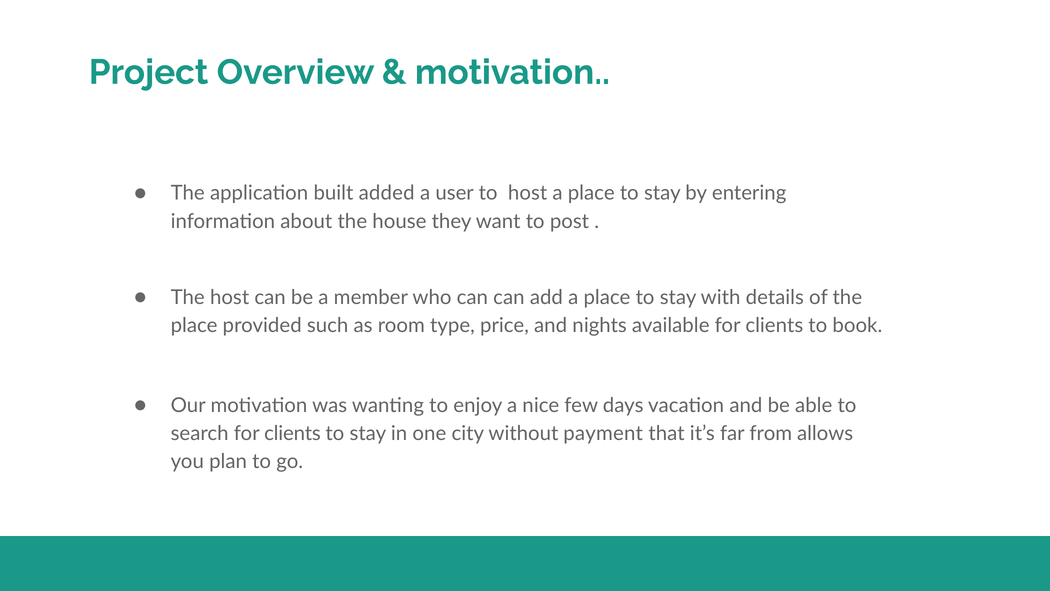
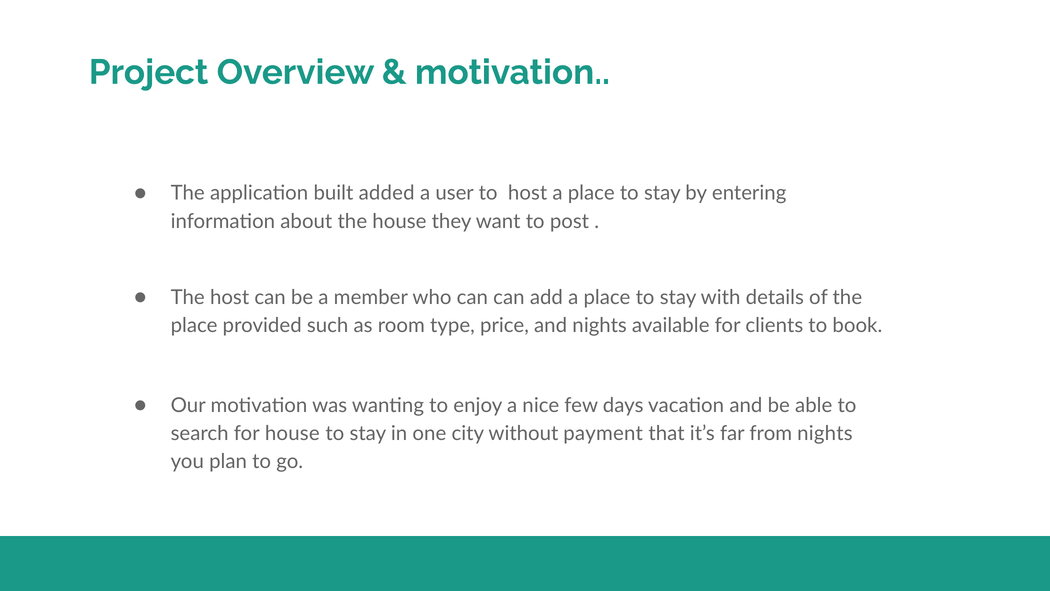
search for clients: clients -> house
from allows: allows -> nights
